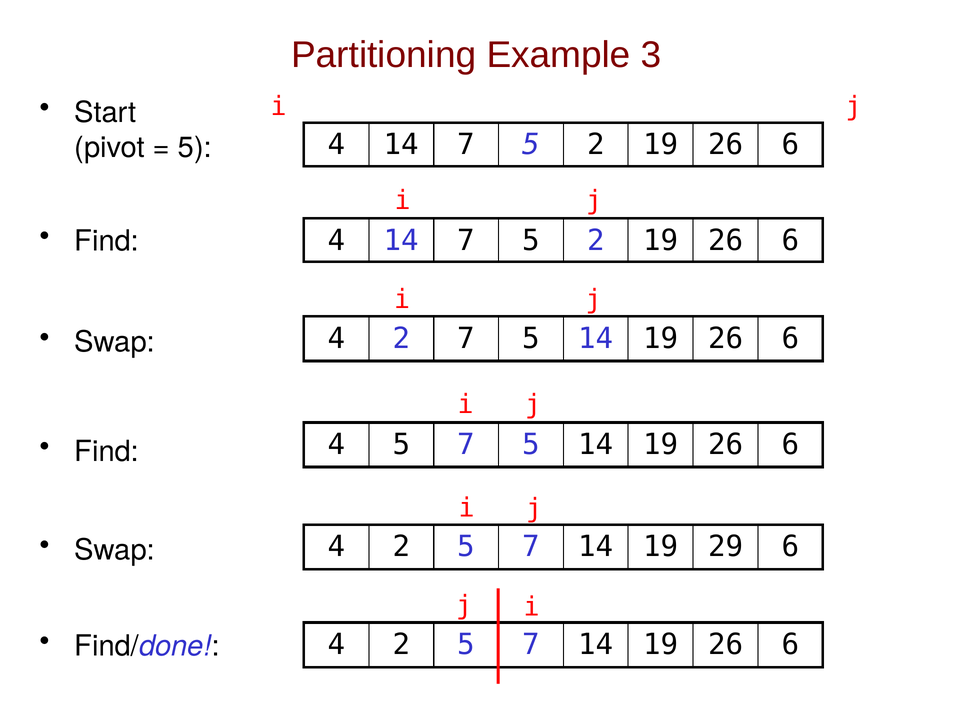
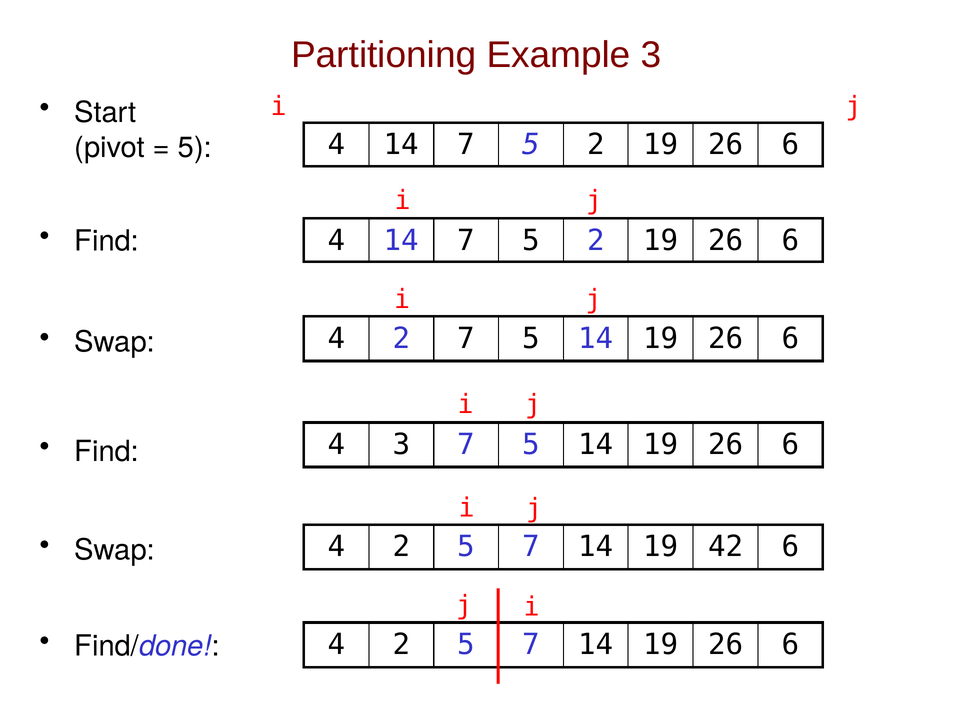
4 5: 5 -> 3
29: 29 -> 42
